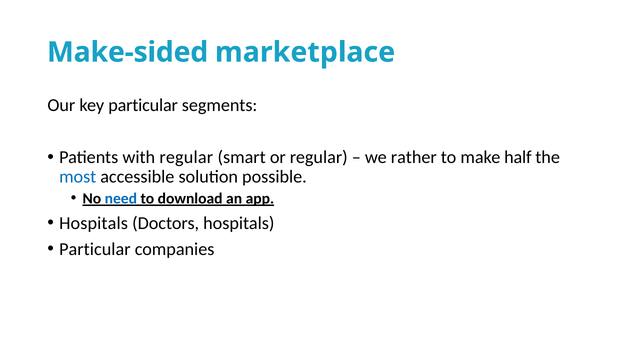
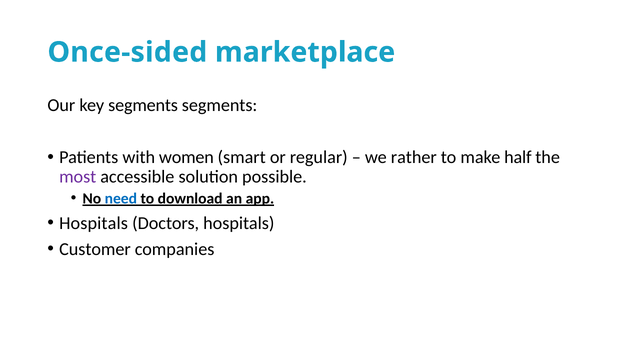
Make-sided: Make-sided -> Once-sided
key particular: particular -> segments
with regular: regular -> women
most colour: blue -> purple
Particular at (95, 249): Particular -> Customer
